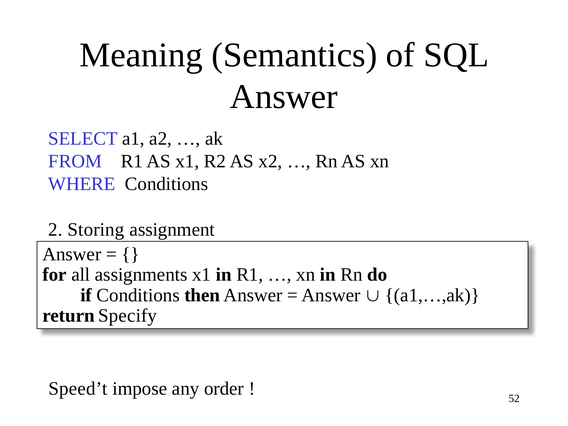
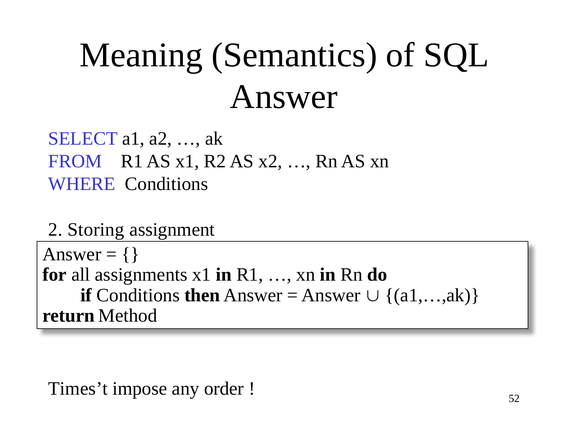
Specify: Specify -> Method
Speed’t: Speed’t -> Times’t
